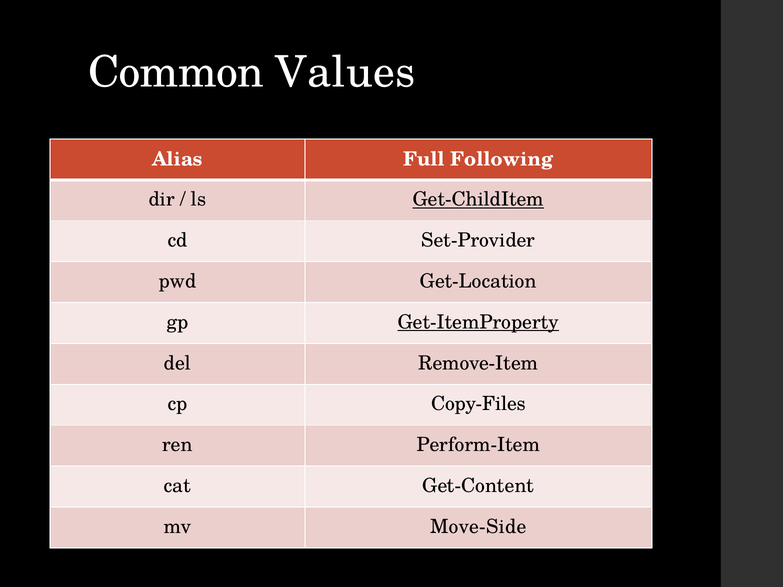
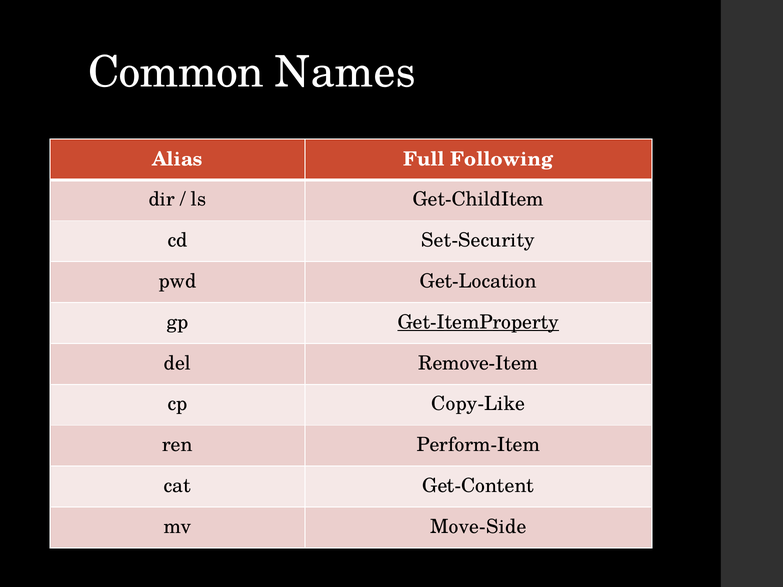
Values: Values -> Names
Get-ChildItem underline: present -> none
Set-Provider: Set-Provider -> Set-Security
Copy-Files: Copy-Files -> Copy-Like
